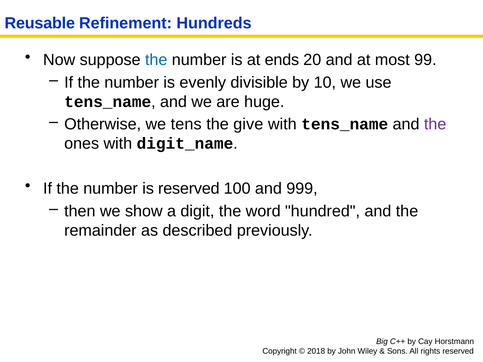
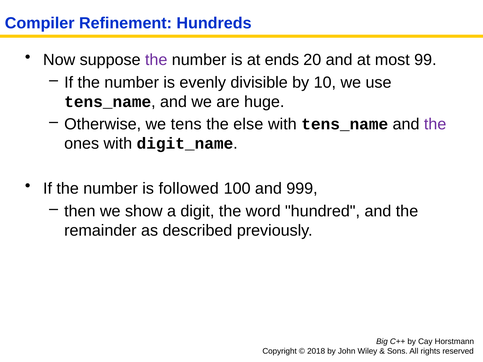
Reusable: Reusable -> Compiler
the at (156, 60) colour: blue -> purple
give: give -> else
is reserved: reserved -> followed
